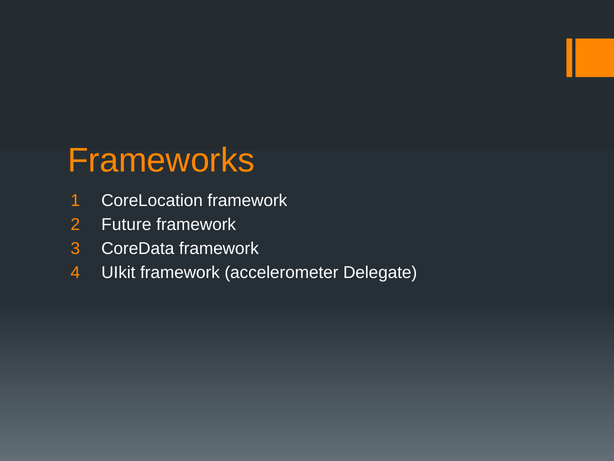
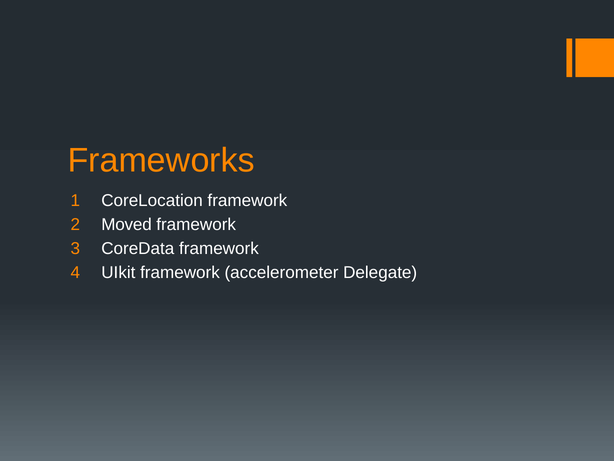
Future: Future -> Moved
